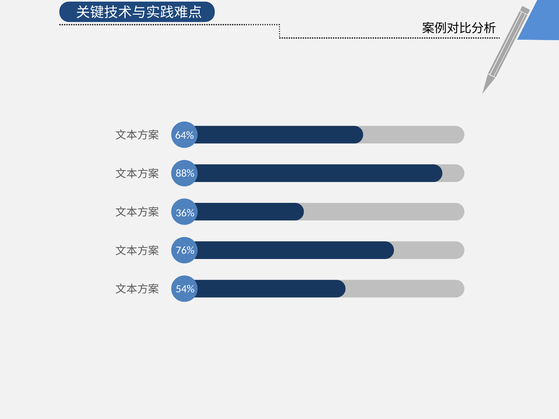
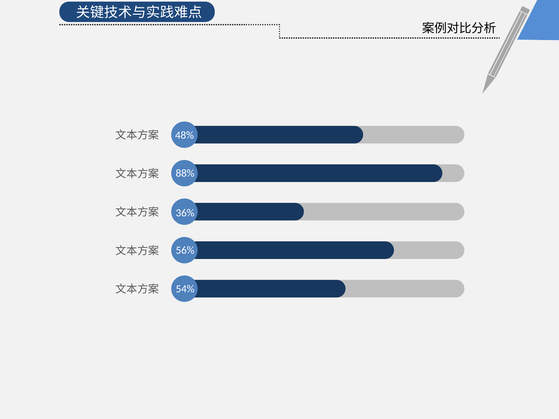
64%: 64% -> 48%
76%: 76% -> 56%
